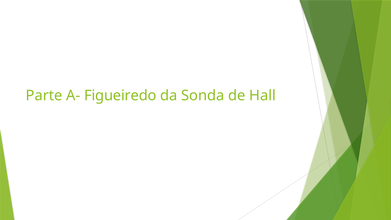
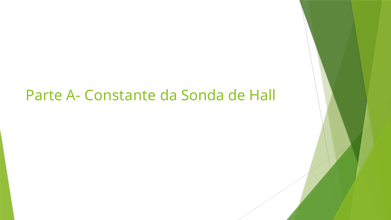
Figueiredo: Figueiredo -> Constante
